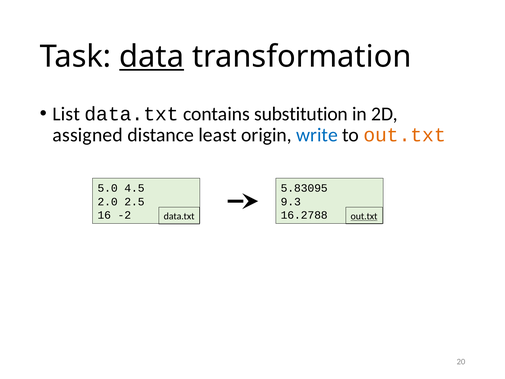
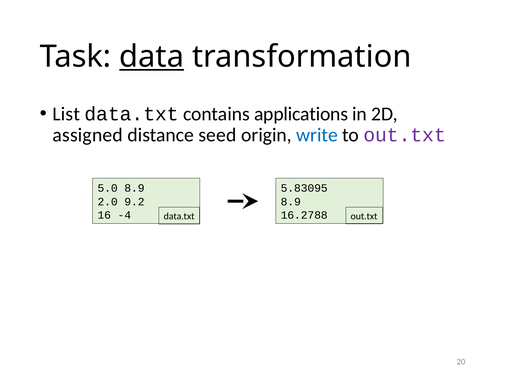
substitution: substitution -> applications
least: least -> seed
out.txt at (405, 135) colour: orange -> purple
5.0 4.5: 4.5 -> 8.9
2.5: 2.5 -> 9.2
9.3 at (291, 202): 9.3 -> 8.9
-2: -2 -> -4
out.txt at (364, 216) underline: present -> none
